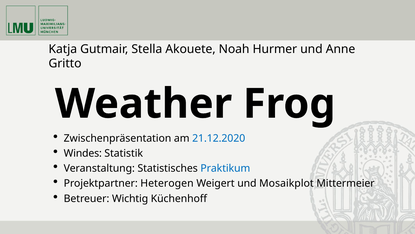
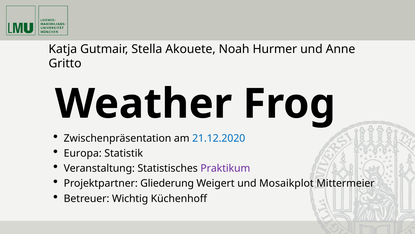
Windes: Windes -> Europa
Praktikum colour: blue -> purple
Heterogen: Heterogen -> Gliederung
